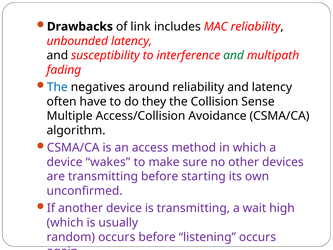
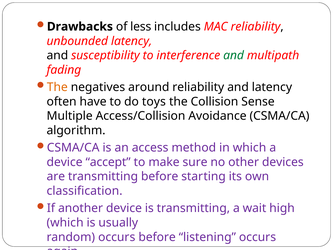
link: link -> less
The at (57, 87) colour: blue -> orange
they: they -> toys
wakes: wakes -> accept
unconfirmed: unconfirmed -> classification
